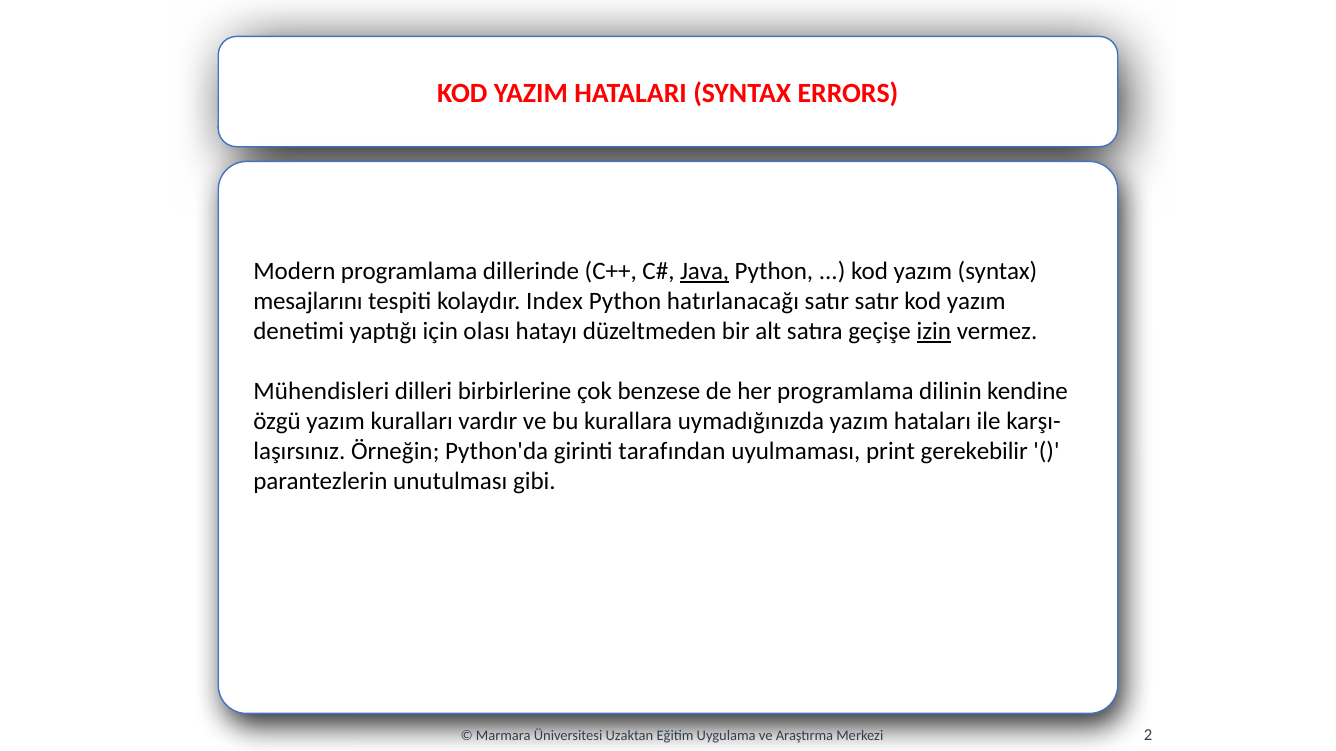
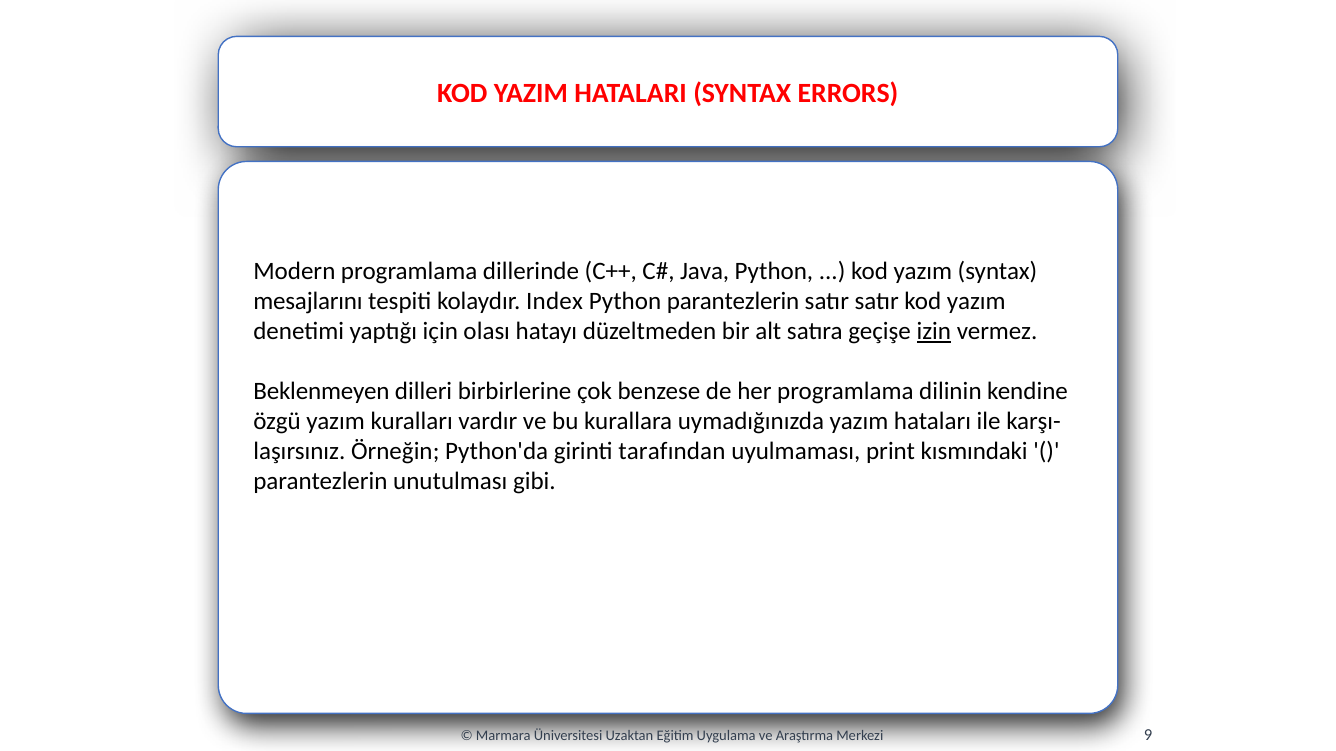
Java underline: present -> none
Python hatırlanacağı: hatırlanacağı -> parantezlerin
Mühendisleri: Mühendisleri -> Beklenmeyen
gerekebilir: gerekebilir -> kısmındaki
2: 2 -> 9
